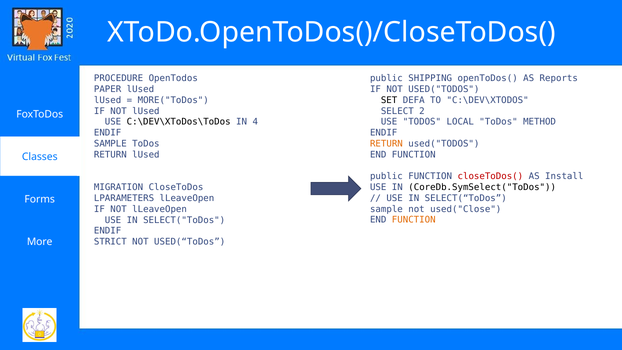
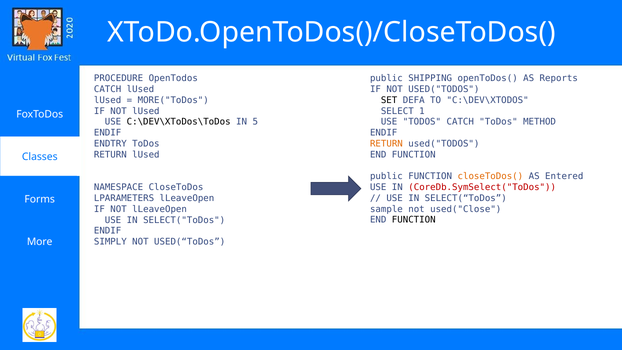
PAPER at (108, 89): PAPER -> CATCH
2: 2 -> 1
TODOS LOCAL: LOCAL -> CATCH
4: 4 -> 5
SAMPLE at (110, 144): SAMPLE -> ENDTRY
closeToDos( colour: red -> orange
Install: Install -> Entered
MIGRATION: MIGRATION -> NAMESPACE
CoreDb.SymSelect("ToDos colour: black -> red
FUNCTION at (414, 220) colour: orange -> black
STRICT: STRICT -> SIMPLY
